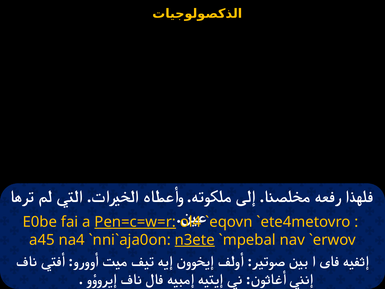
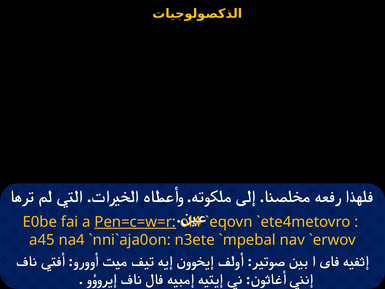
n3ete underline: present -> none
